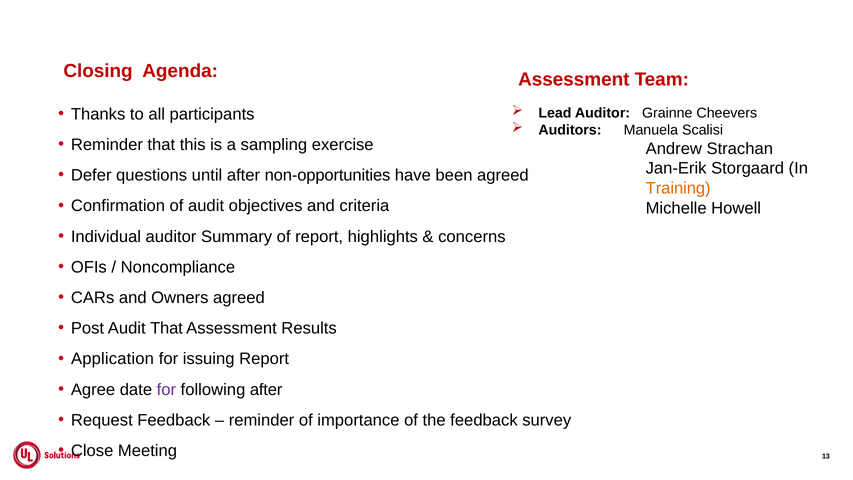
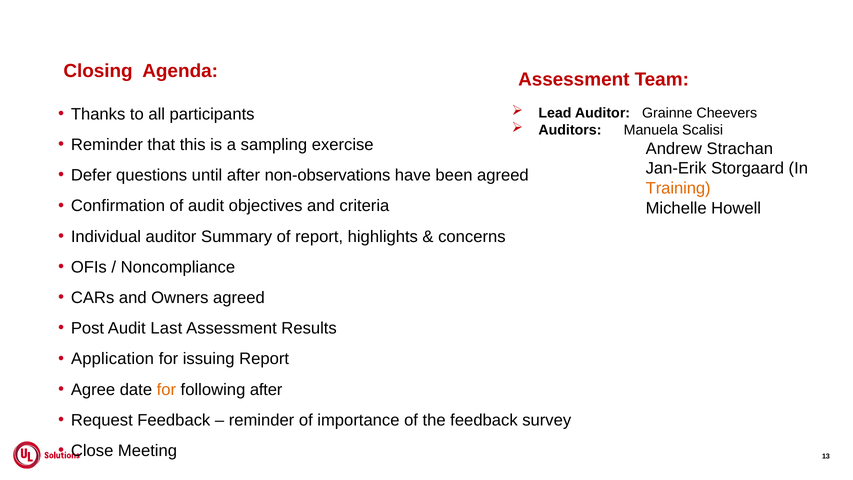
non-opportunities: non-opportunities -> non-observations
Audit That: That -> Last
for at (166, 389) colour: purple -> orange
